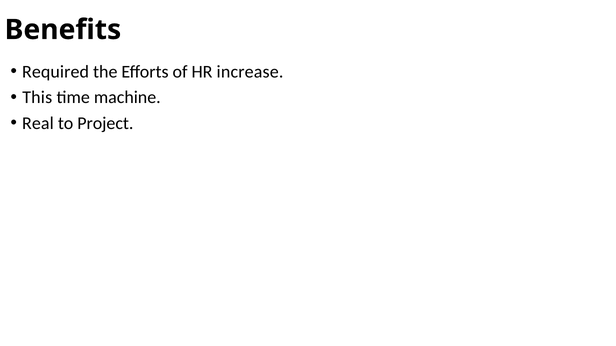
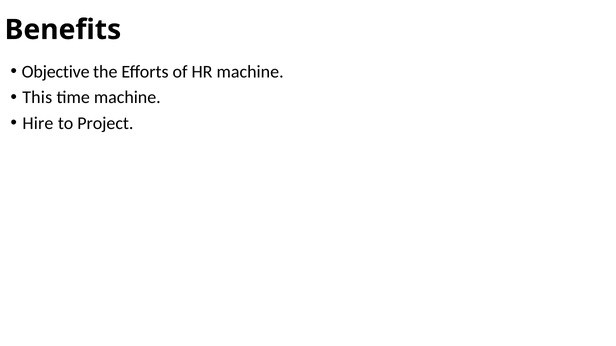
Required: Required -> Objective
HR increase: increase -> machine
Real: Real -> Hire
